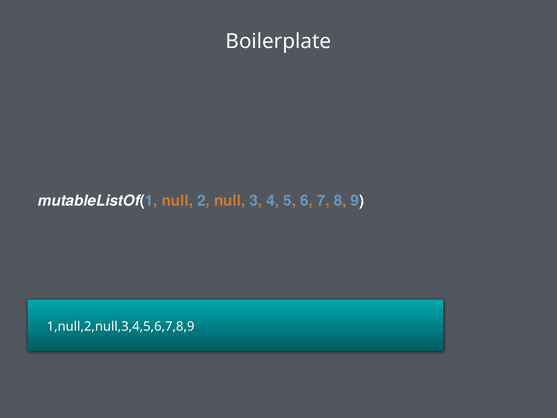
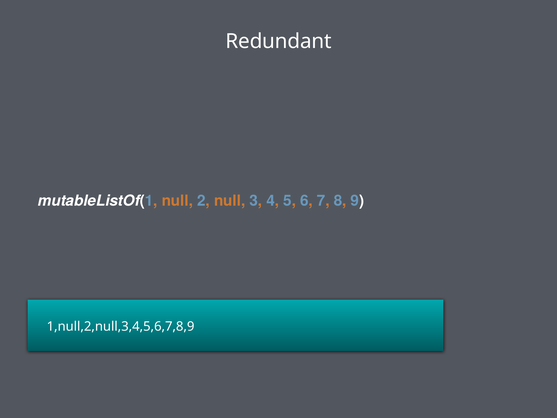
Boilerplate: Boilerplate -> Redundant
